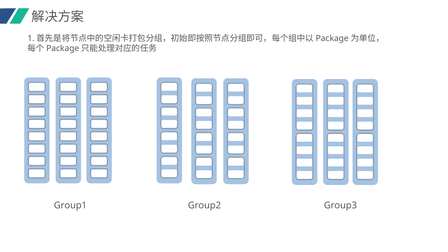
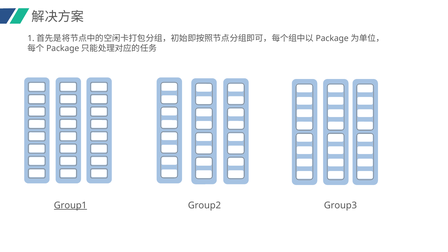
Group1 underline: none -> present
